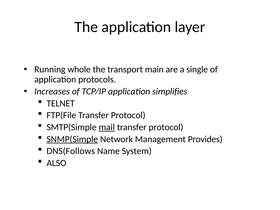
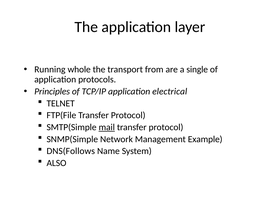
main: main -> from
Increases: Increases -> Principles
simplifies: simplifies -> electrical
SNMP(Simple underline: present -> none
Provides: Provides -> Example
